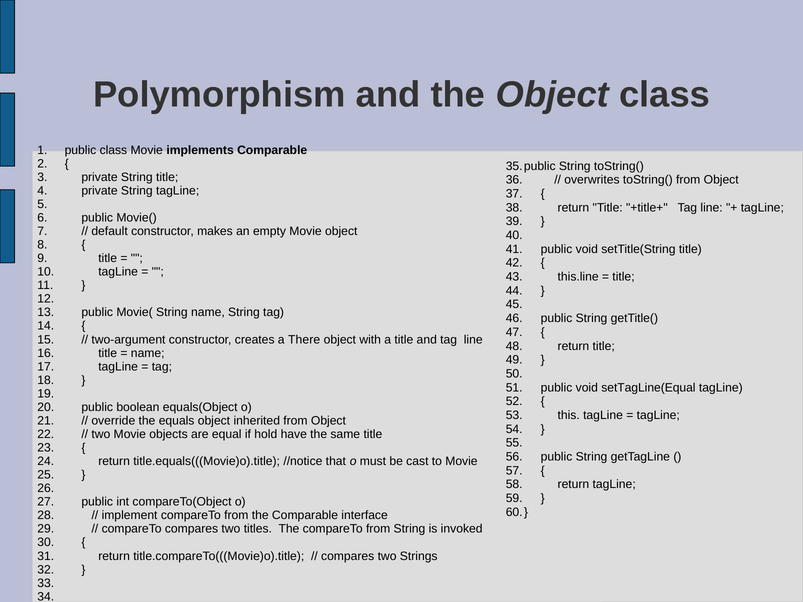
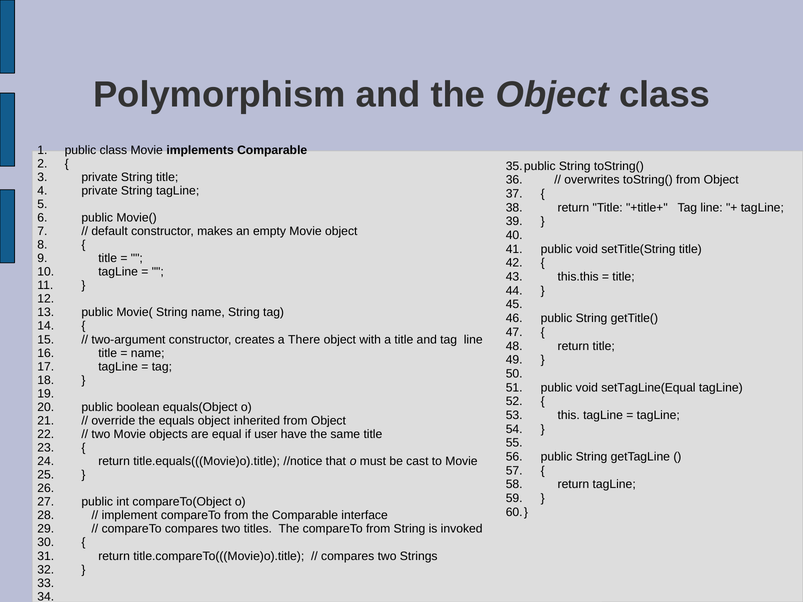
this.line: this.line -> this.this
hold: hold -> user
